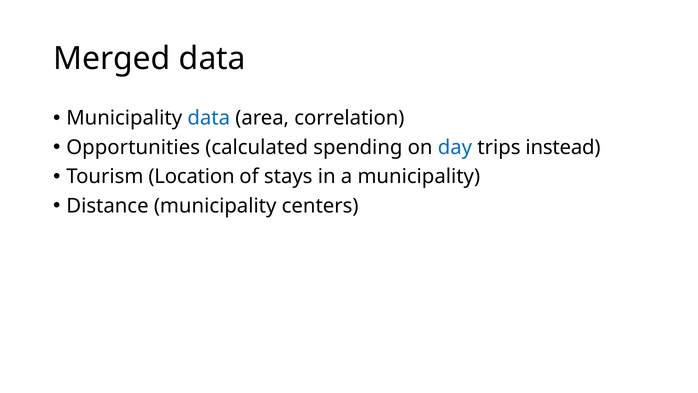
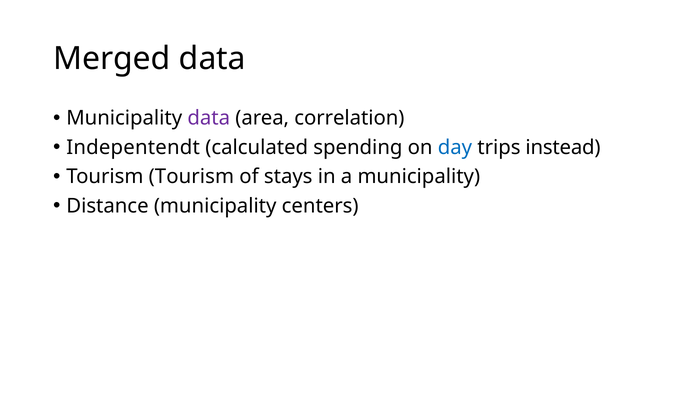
data at (209, 118) colour: blue -> purple
Opportunities: Opportunities -> Indepentendt
Tourism Location: Location -> Tourism
